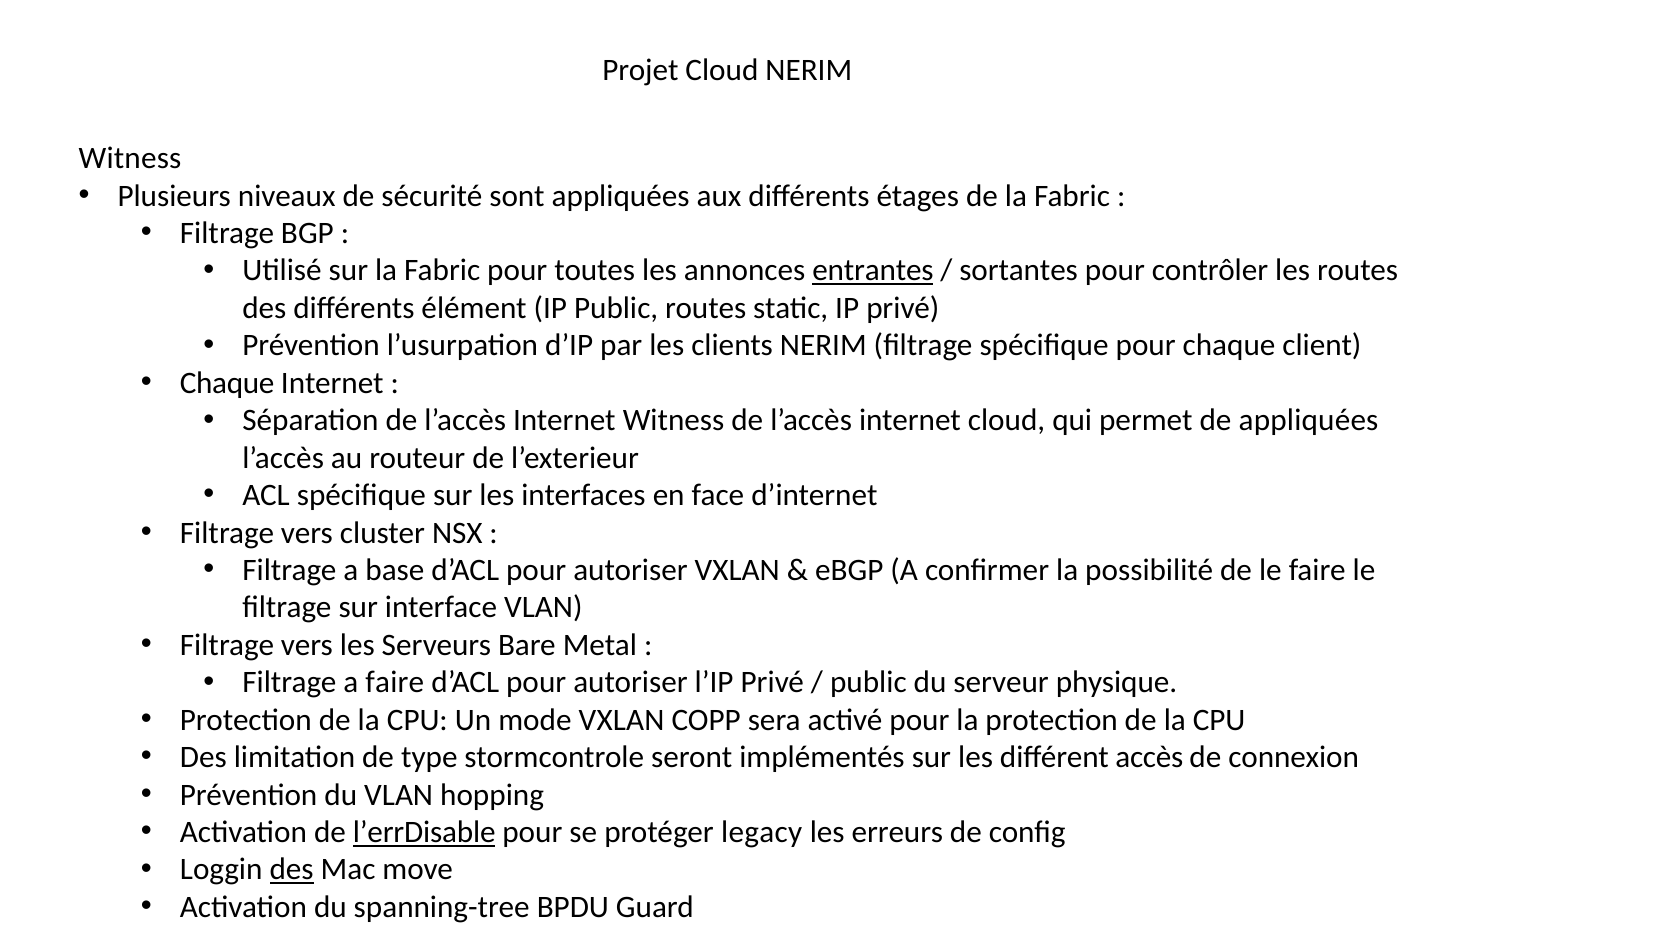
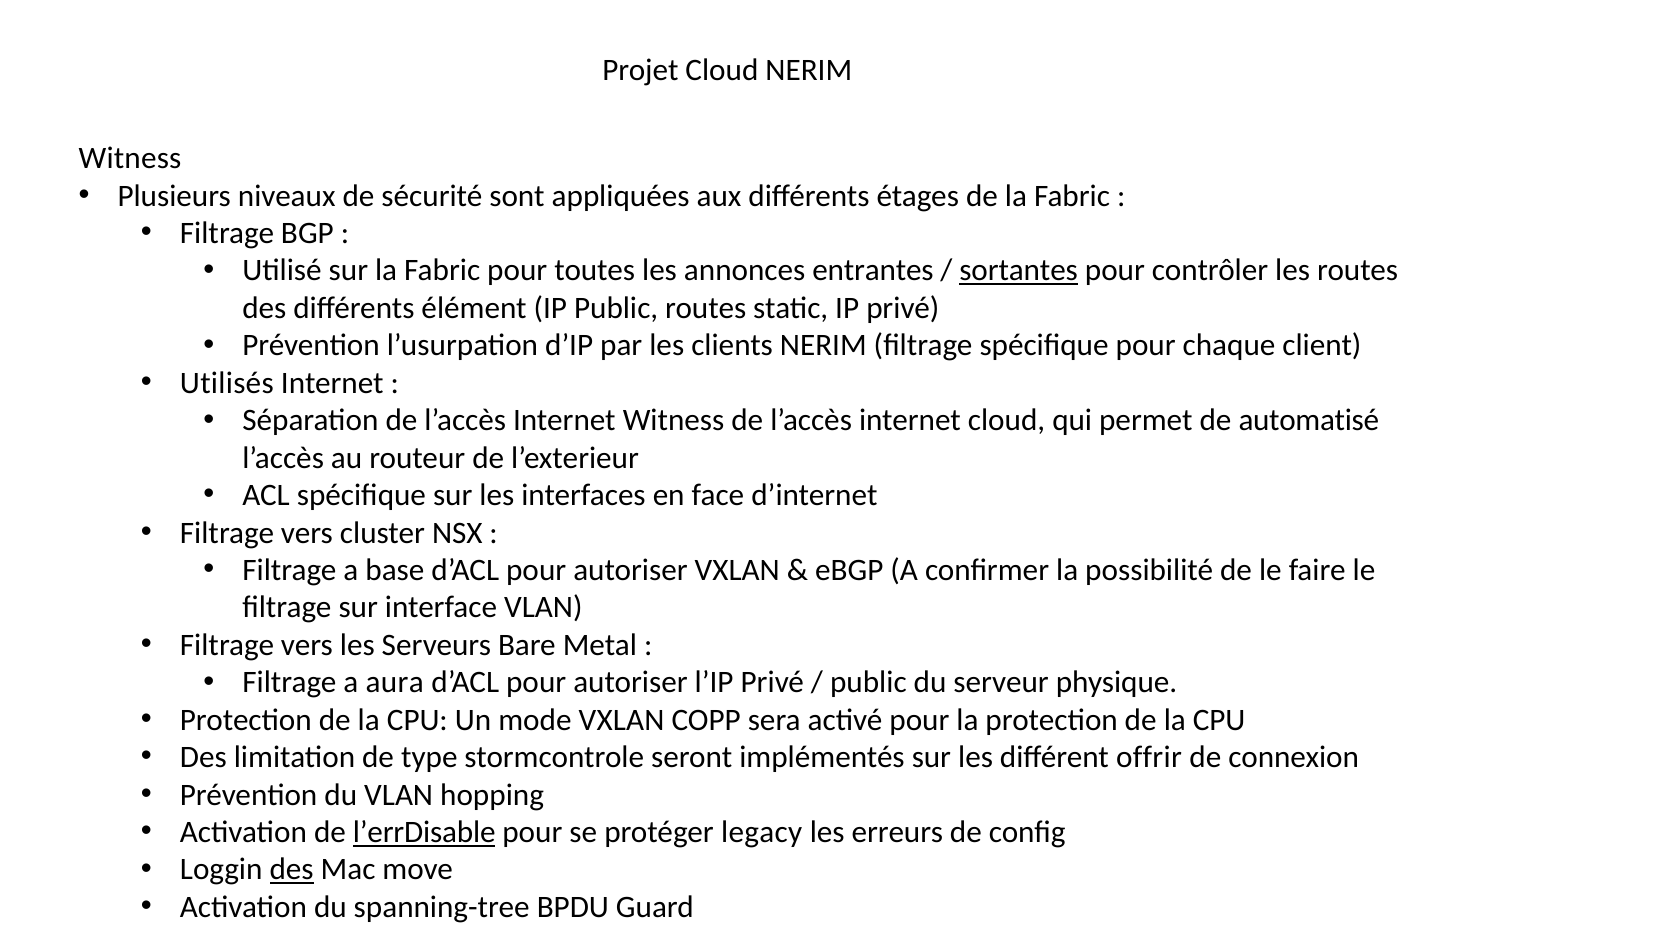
entrantes underline: present -> none
sortantes underline: none -> present
Chaque at (227, 383): Chaque -> Utilisés
de appliquées: appliquées -> automatisé
a faire: faire -> aura
accès: accès -> offrir
